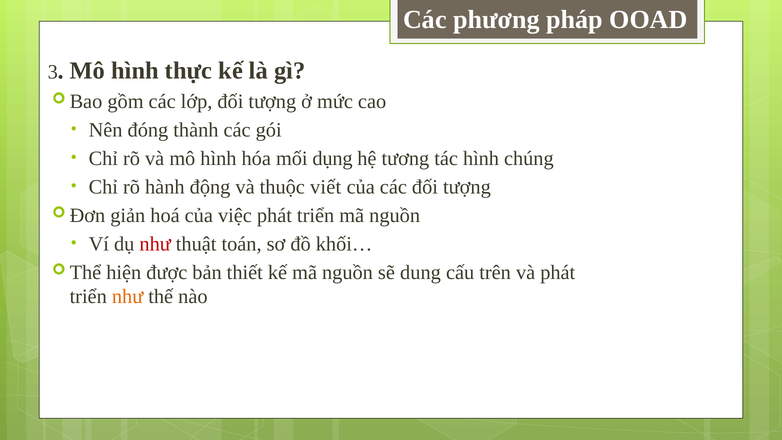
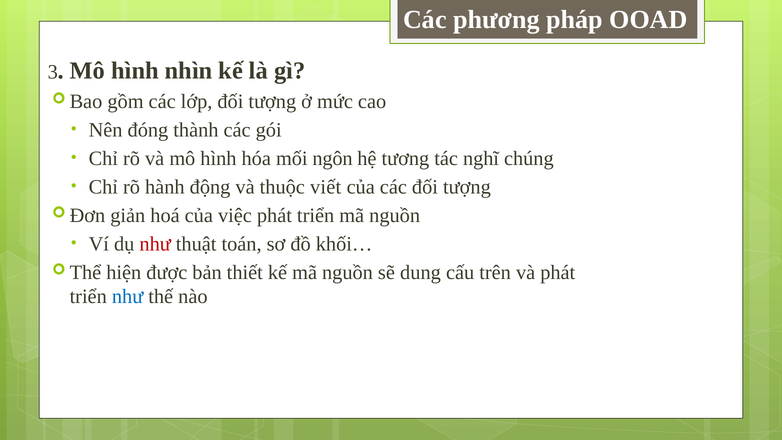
thực: thực -> nhìn
dụng: dụng -> ngôn
tác hình: hình -> nghĩ
như at (128, 297) colour: orange -> blue
